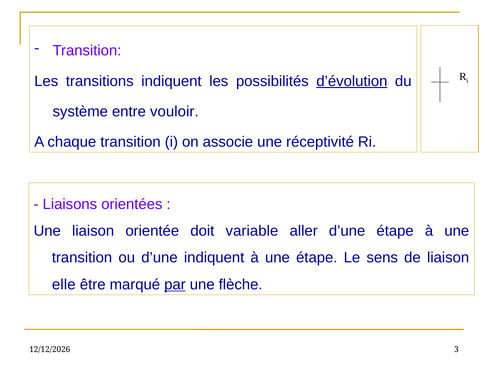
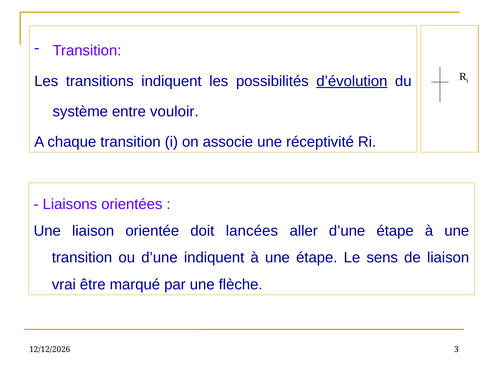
variable: variable -> lancées
elle: elle -> vrai
par underline: present -> none
